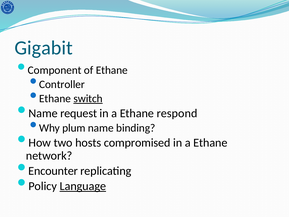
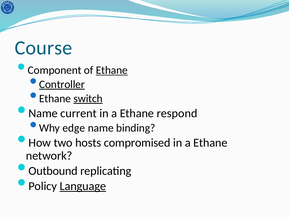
Gigabit: Gigabit -> Course
Ethane at (112, 70) underline: none -> present
Controller underline: none -> present
request: request -> current
plum: plum -> edge
Encounter: Encounter -> Outbound
